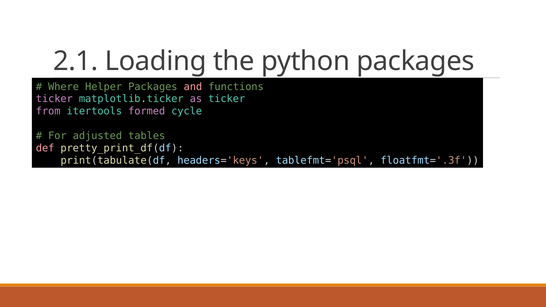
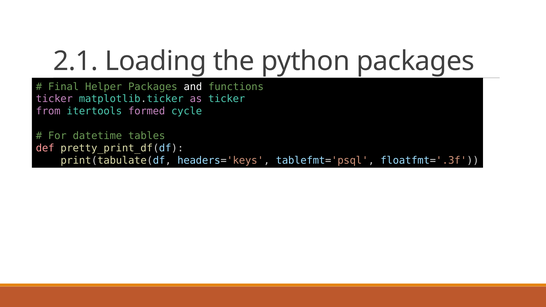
Where: Where -> Final
and colour: pink -> white
adjusted: adjusted -> datetime
